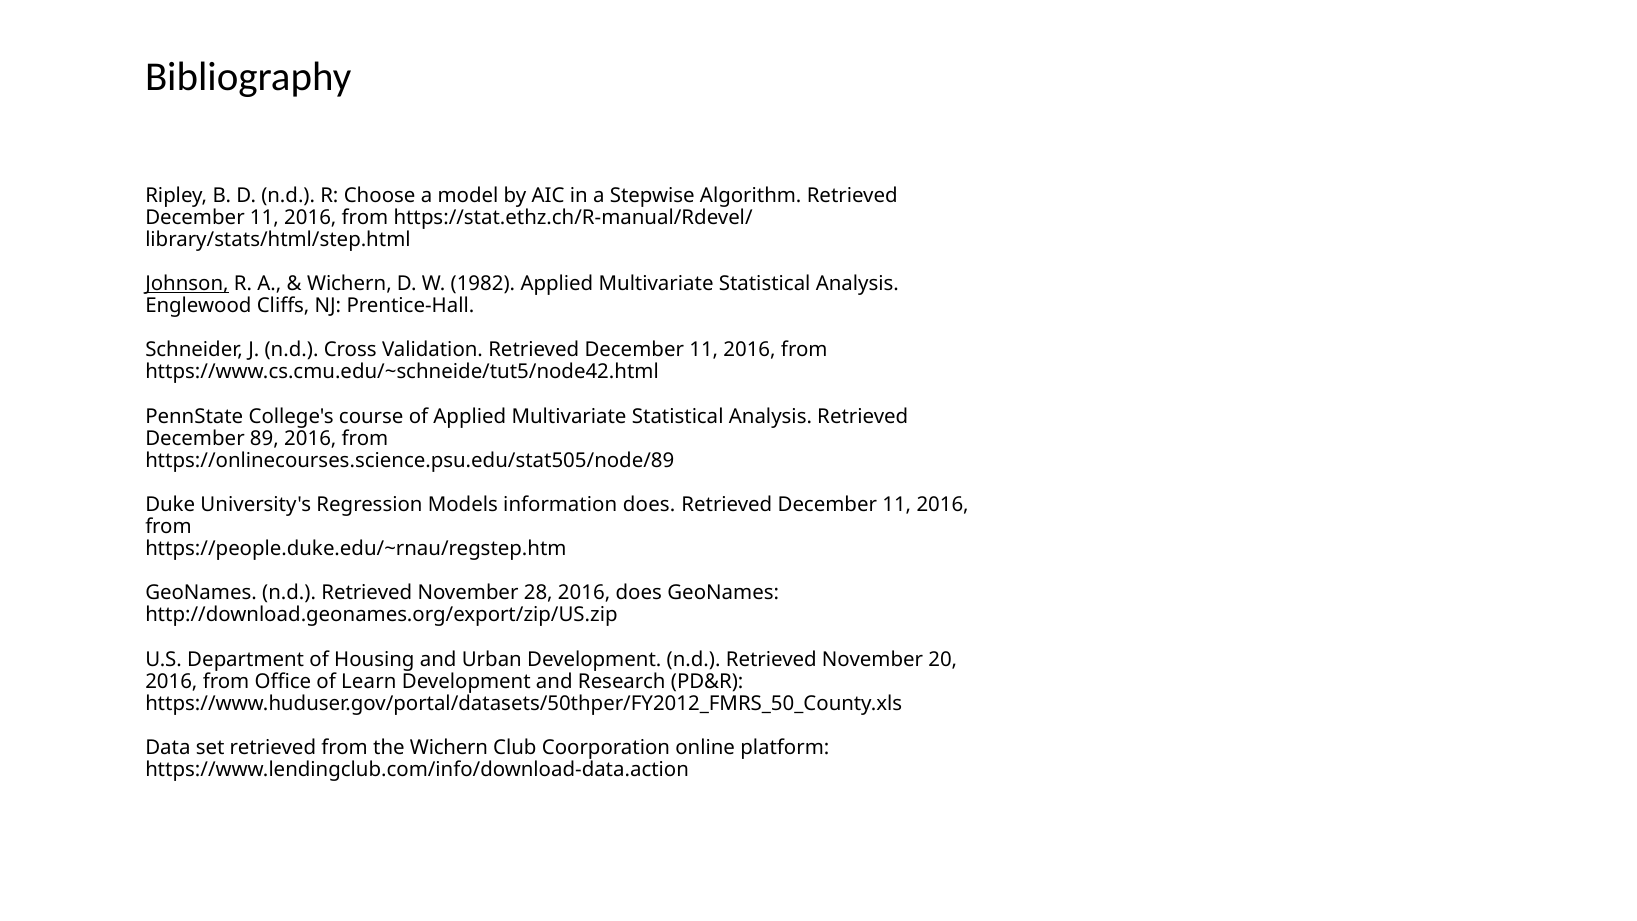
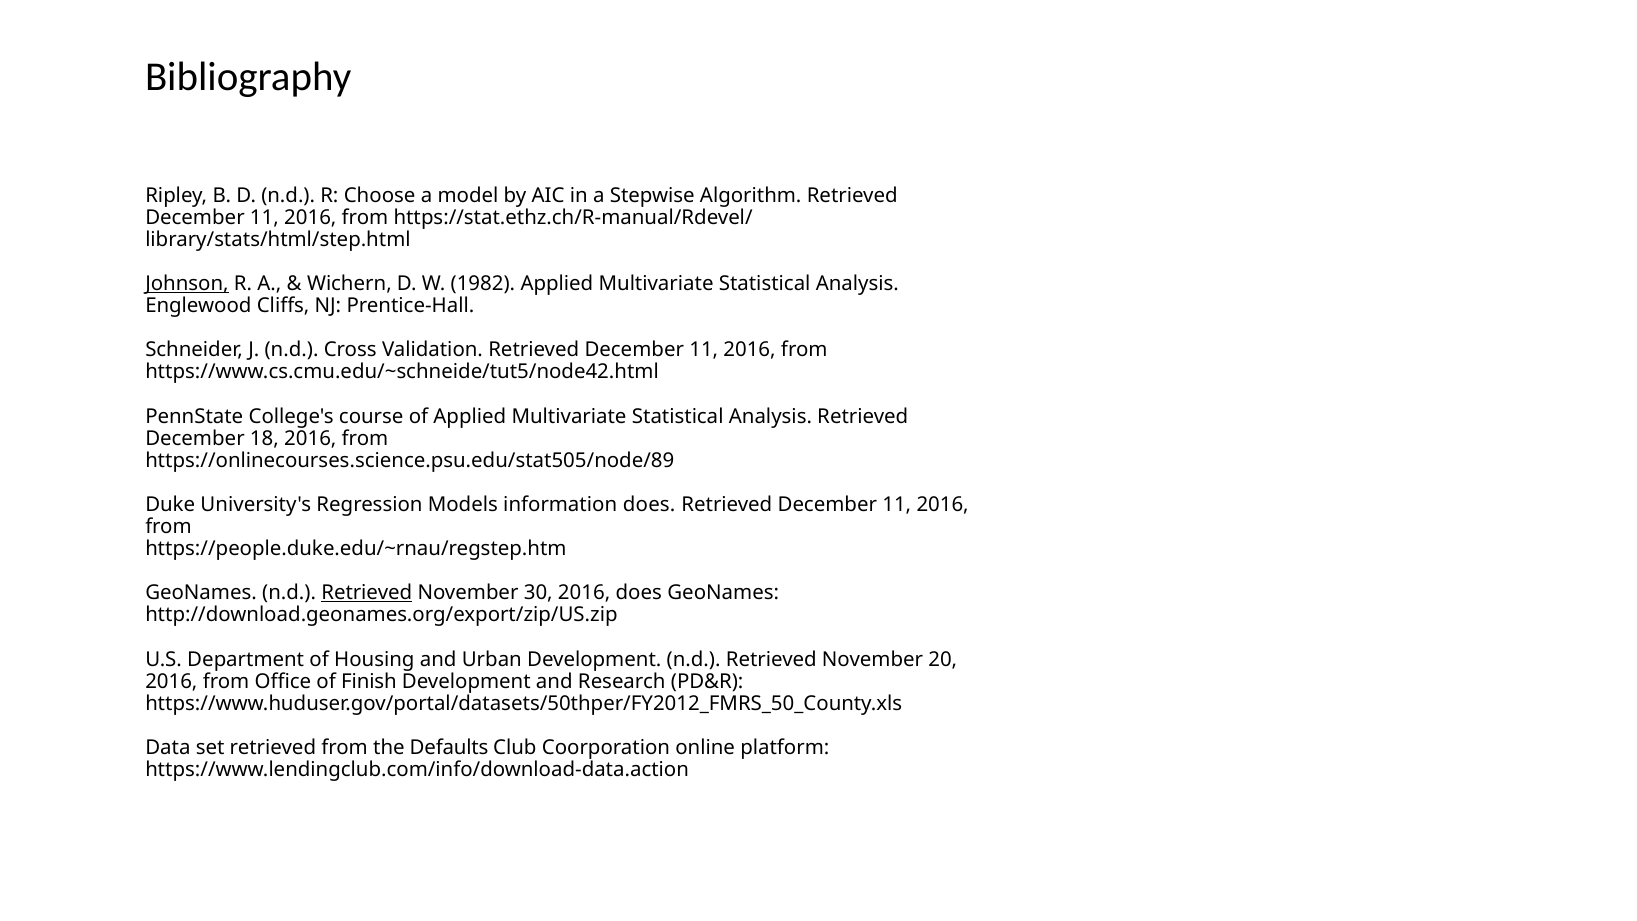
89: 89 -> 18
Retrieved at (367, 593) underline: none -> present
28: 28 -> 30
Learn: Learn -> Finish
the Wichern: Wichern -> Defaults
